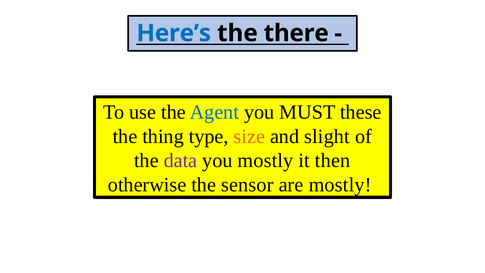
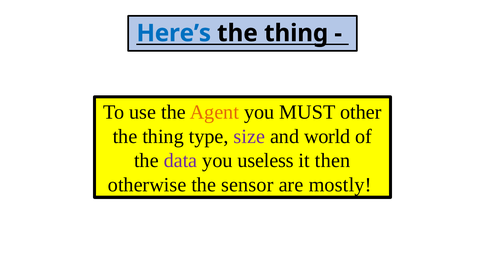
there at (296, 33): there -> thing
Agent colour: blue -> orange
these: these -> other
size colour: orange -> purple
slight: slight -> world
you mostly: mostly -> useless
